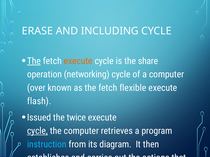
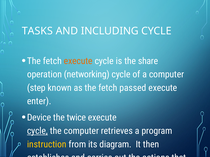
ERASE: ERASE -> TASKS
The at (34, 61) underline: present -> none
over: over -> step
flexible: flexible -> passed
flash: flash -> enter
Issued: Issued -> Device
instruction at (47, 145) colour: light blue -> yellow
